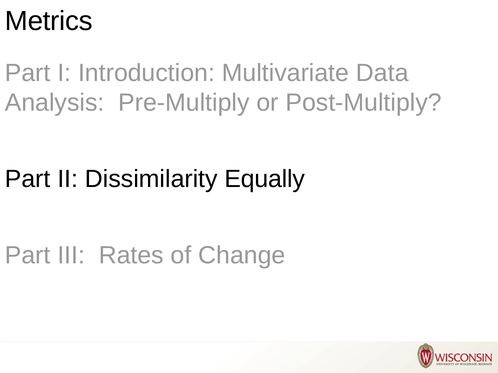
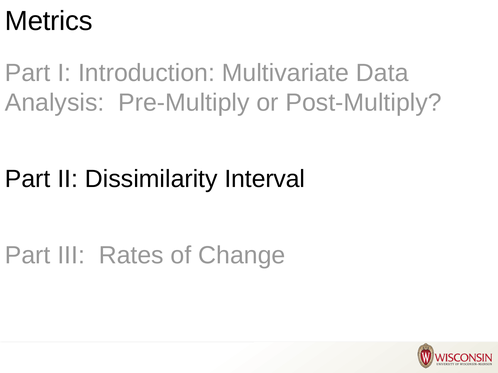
Equally: Equally -> Interval
